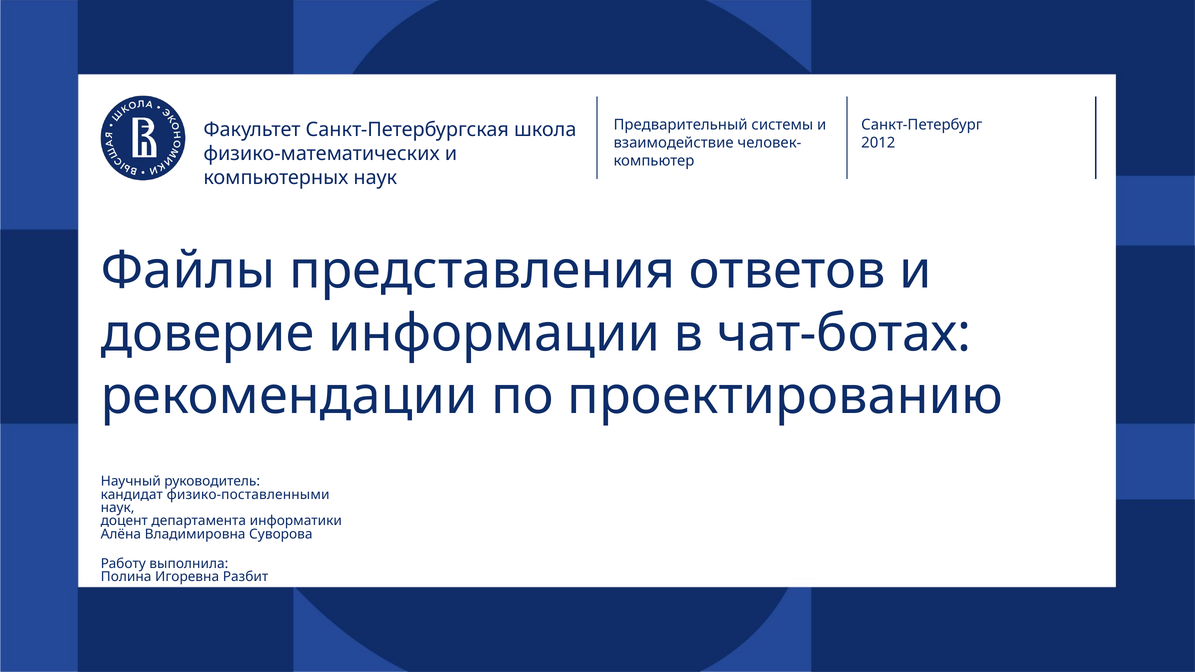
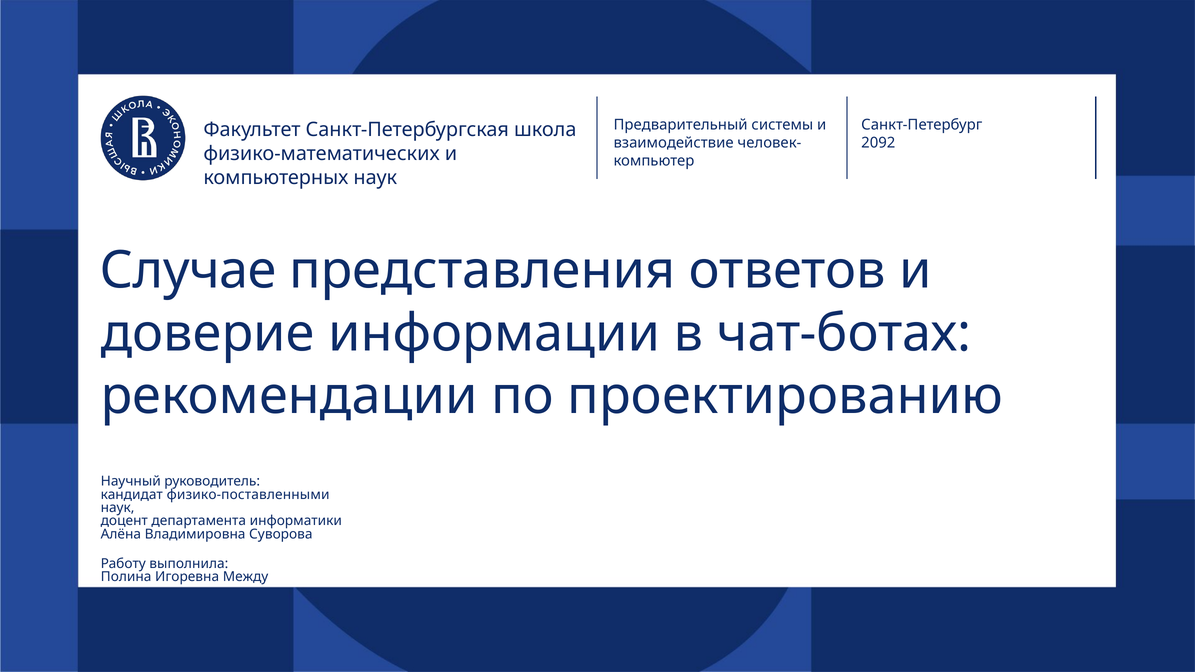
2012: 2012 -> 2092
Файлы: Файлы -> Случае
Разбит: Разбит -> Между
